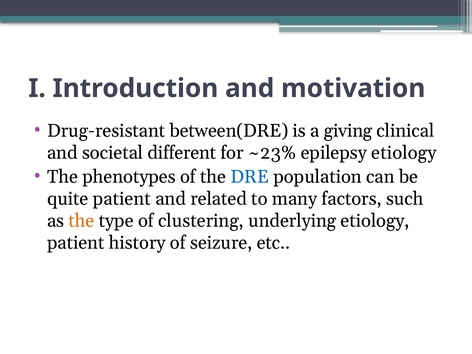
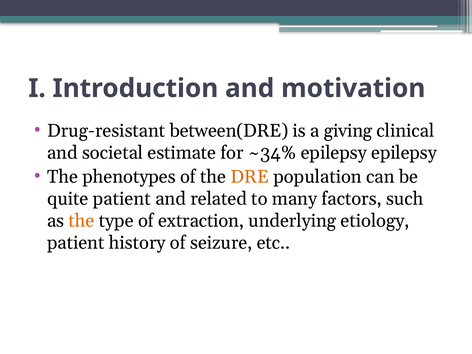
different: different -> estimate
~23%: ~23% -> ~34%
epilepsy etiology: etiology -> epilepsy
DRE colour: blue -> orange
clustering: clustering -> extraction
